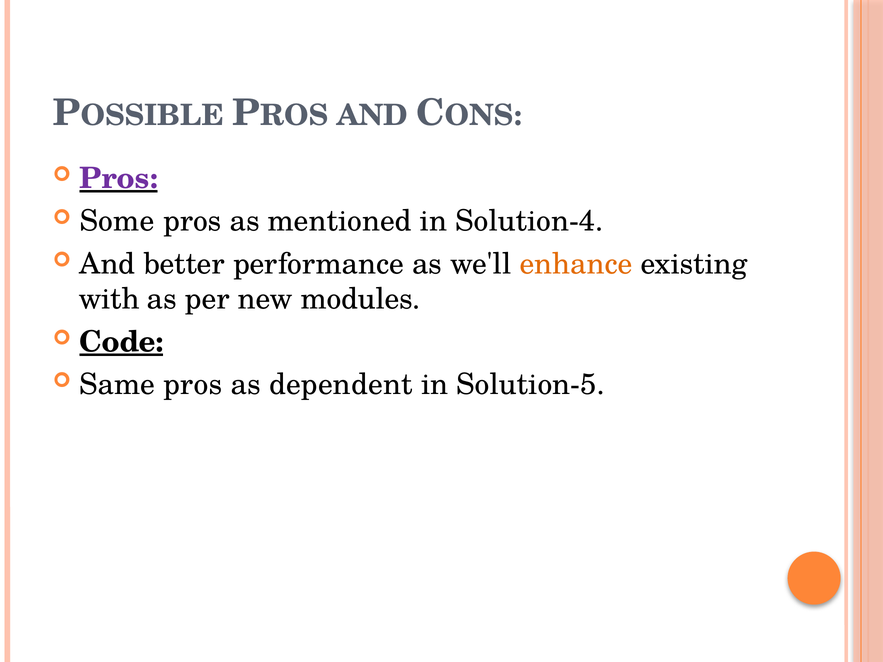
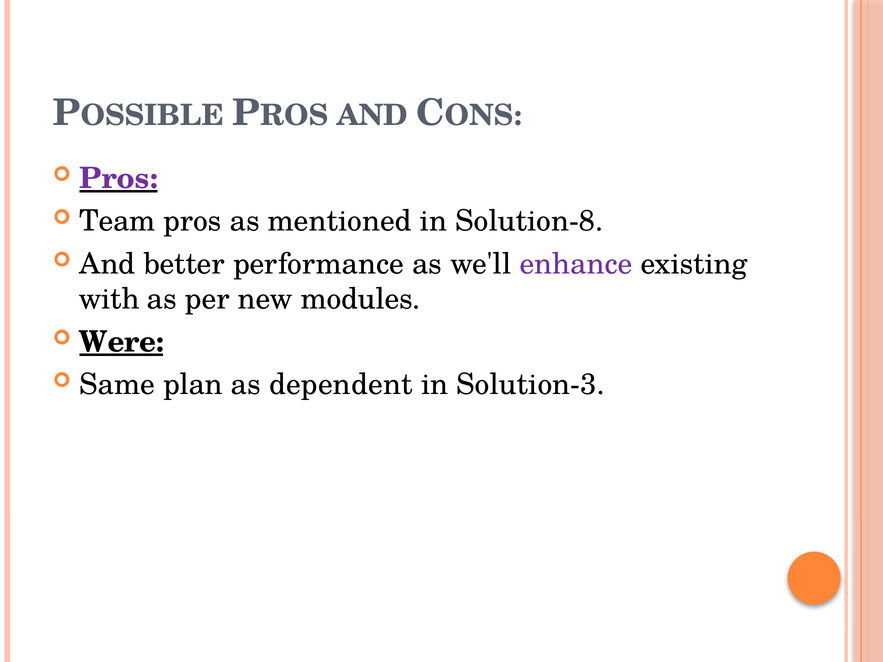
Some: Some -> Team
Solution-4: Solution-4 -> Solution-8
enhance colour: orange -> purple
Code: Code -> Were
Same pros: pros -> plan
Solution-5: Solution-5 -> Solution-3
